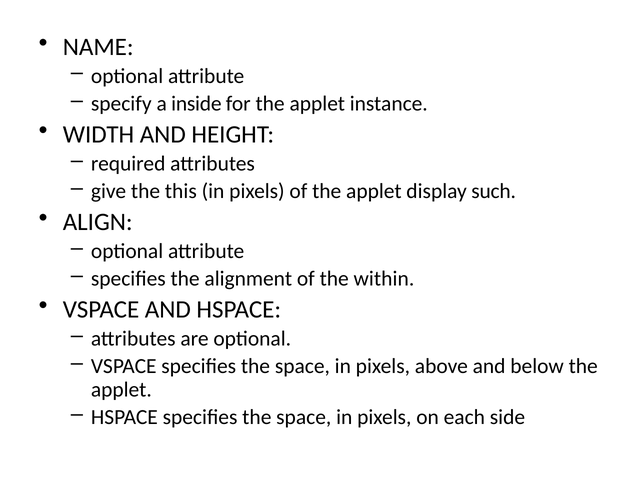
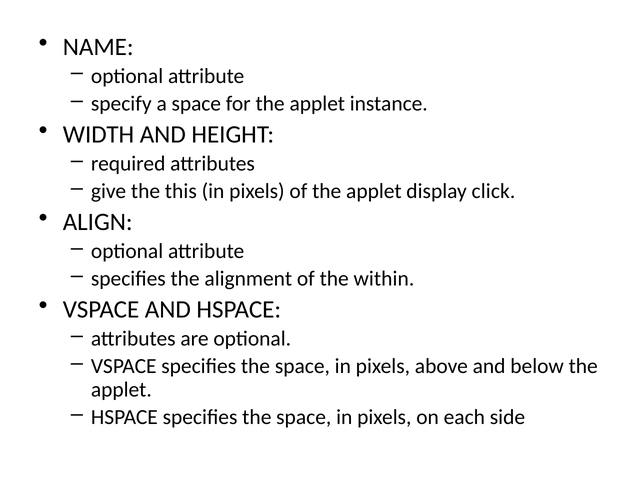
a inside: inside -> space
such: such -> click
